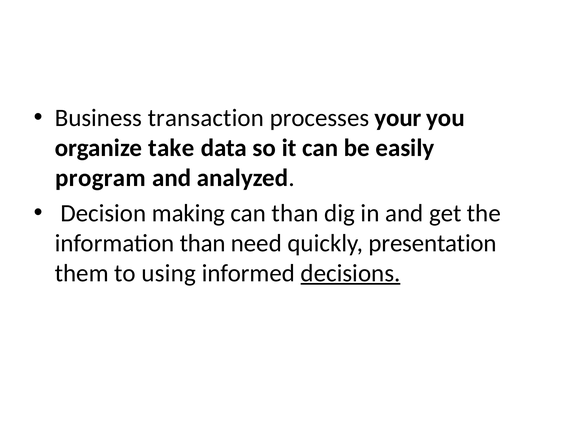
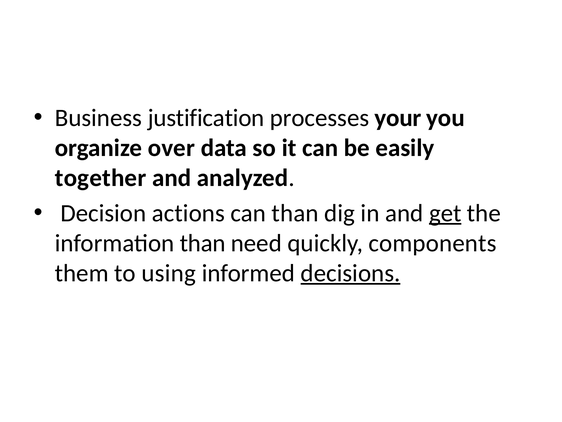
transaction: transaction -> justification
take: take -> over
program: program -> together
making: making -> actions
get underline: none -> present
presentation: presentation -> components
